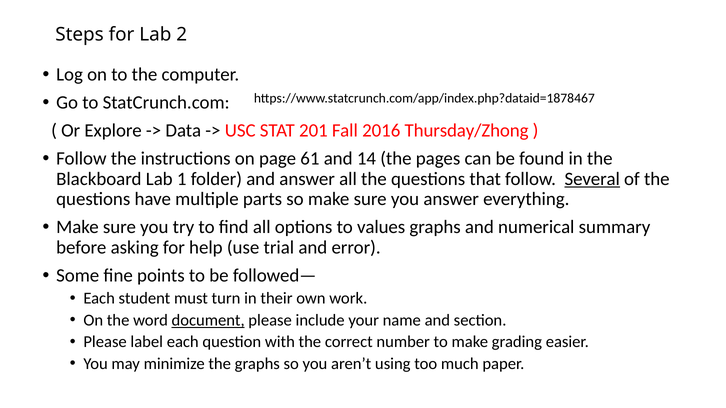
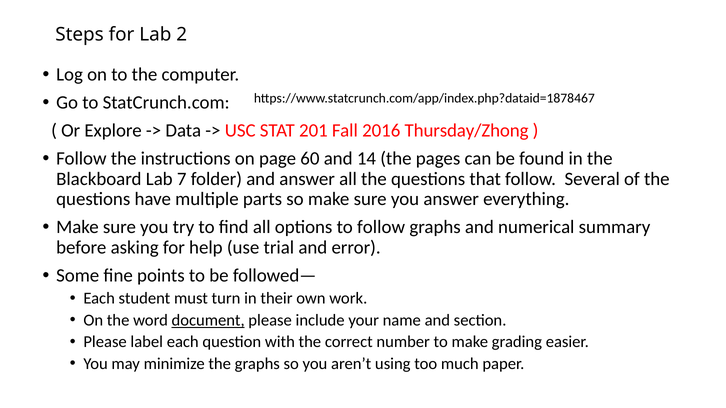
61: 61 -> 60
1: 1 -> 7
Several underline: present -> none
to values: values -> follow
